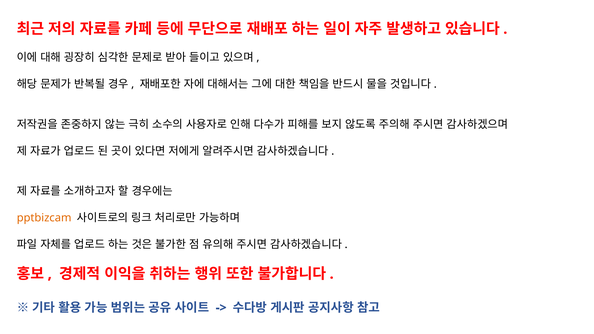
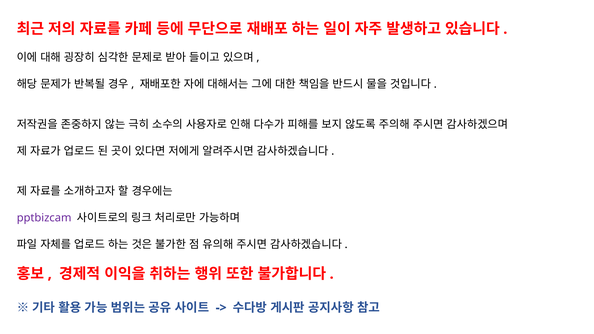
pptbizcam colour: orange -> purple
